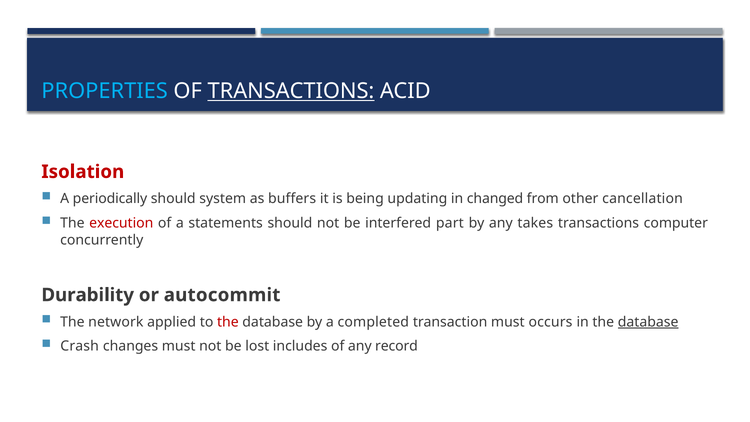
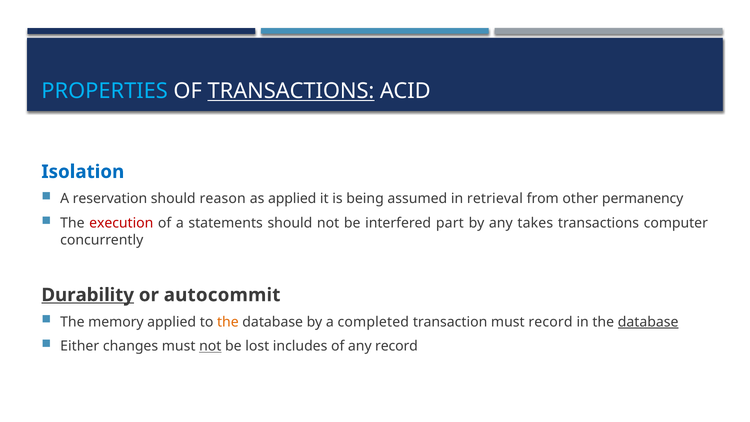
Isolation colour: red -> blue
periodically: periodically -> reservation
system: system -> reason
as buffers: buffers -> applied
updating: updating -> assumed
changed: changed -> retrieval
cancellation: cancellation -> permanency
Durability underline: none -> present
network: network -> memory
the at (228, 322) colour: red -> orange
must occurs: occurs -> record
Crash: Crash -> Either
not at (210, 346) underline: none -> present
